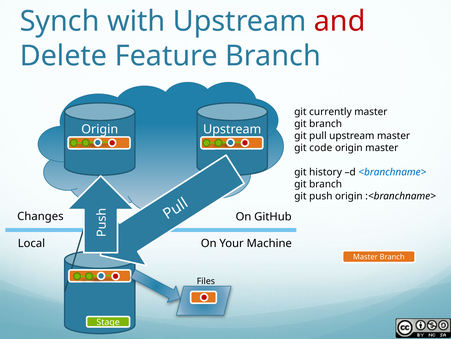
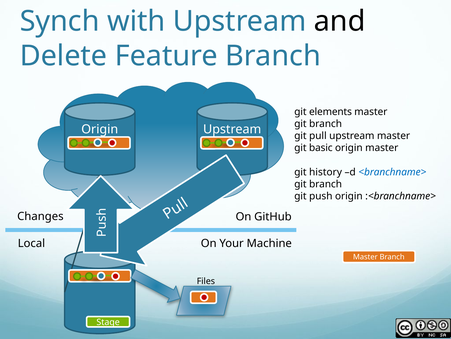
and colour: red -> black
currently: currently -> elements
code: code -> basic
